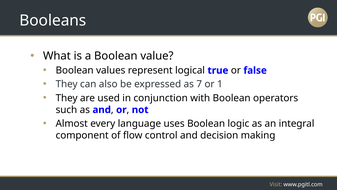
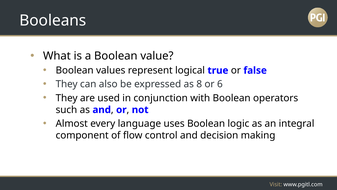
7: 7 -> 8
1: 1 -> 6
